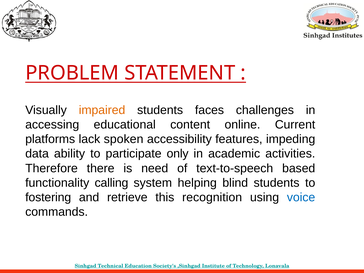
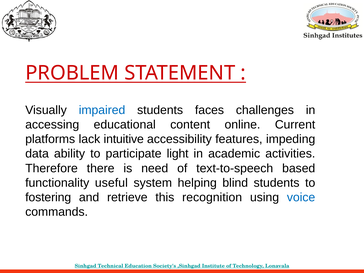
impaired colour: orange -> blue
spoken: spoken -> intuitive
only: only -> light
calling: calling -> useful
